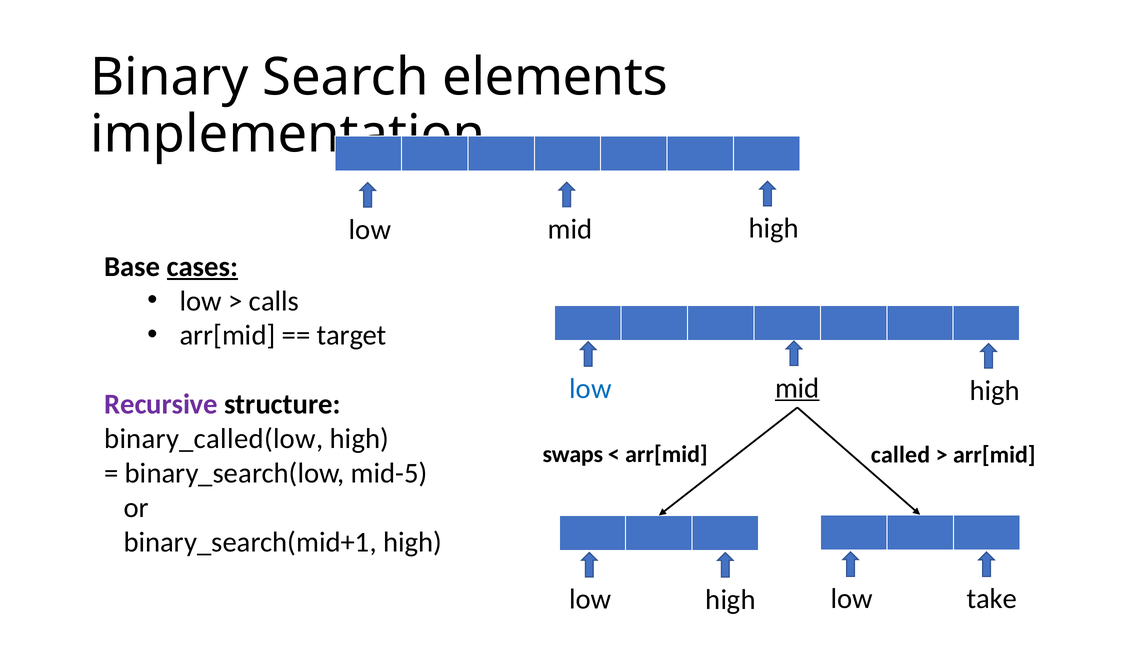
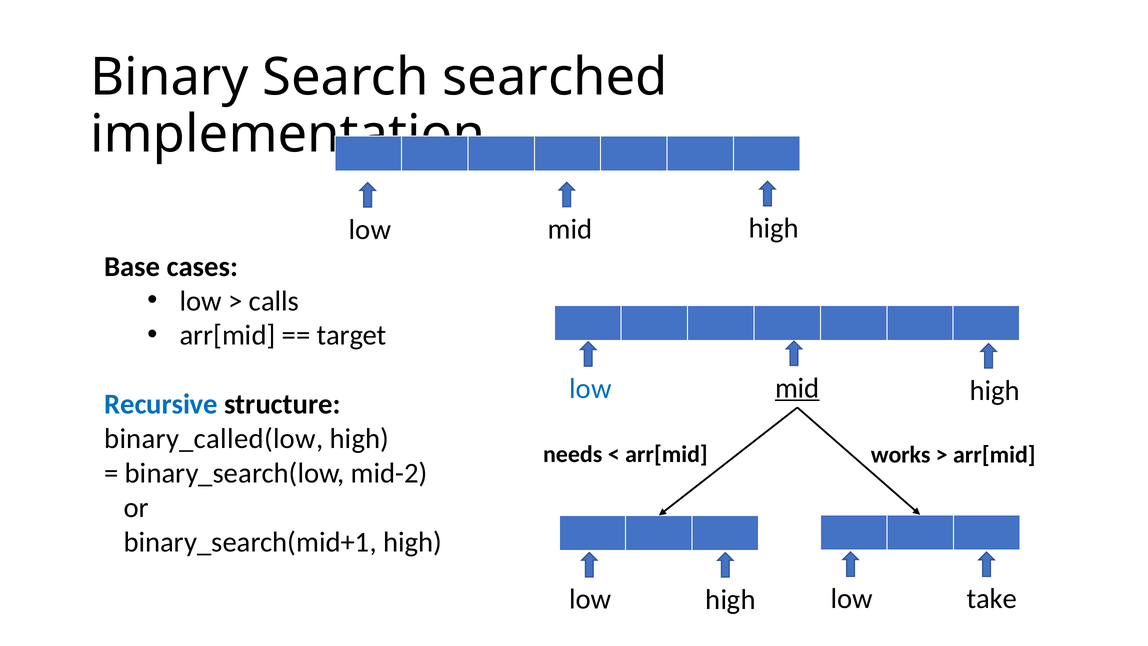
elements: elements -> searched
cases underline: present -> none
Recursive colour: purple -> blue
swaps: swaps -> needs
called: called -> works
mid-5: mid-5 -> mid-2
